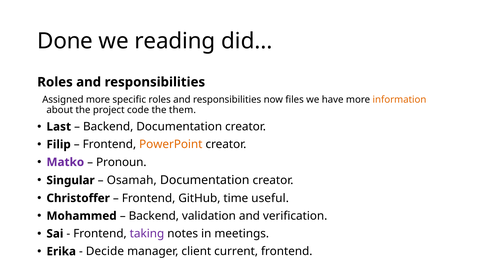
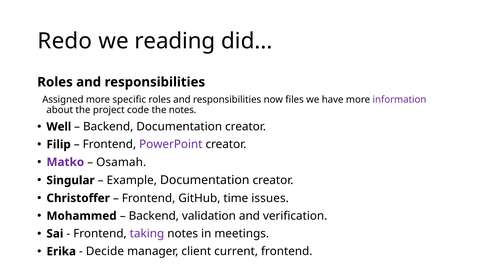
Done: Done -> Redo
information colour: orange -> purple
the them: them -> notes
Last: Last -> Well
PowerPoint colour: orange -> purple
Pronoun: Pronoun -> Osamah
Osamah: Osamah -> Example
useful: useful -> issues
